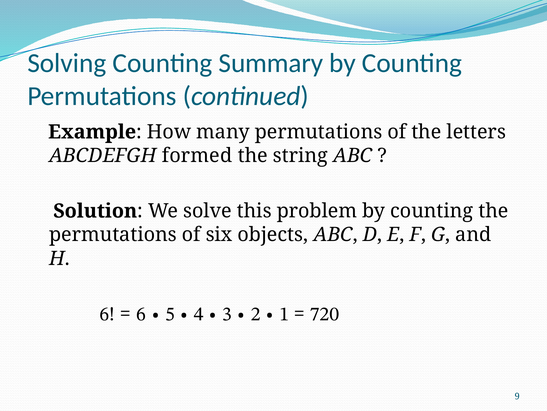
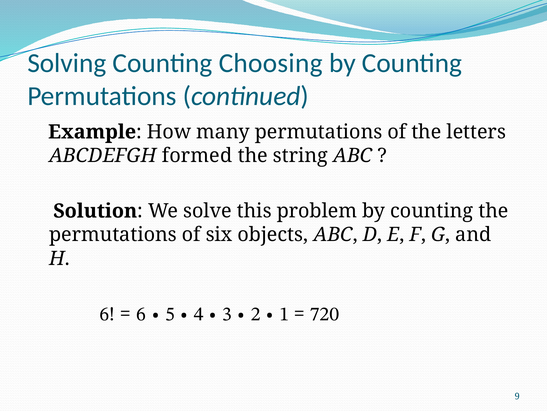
Summary: Summary -> Choosing
